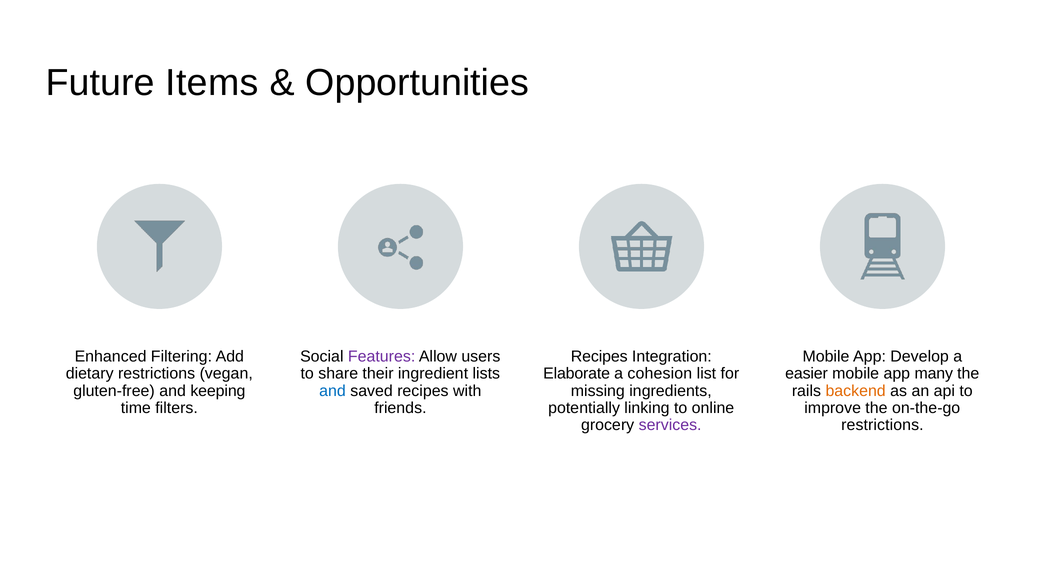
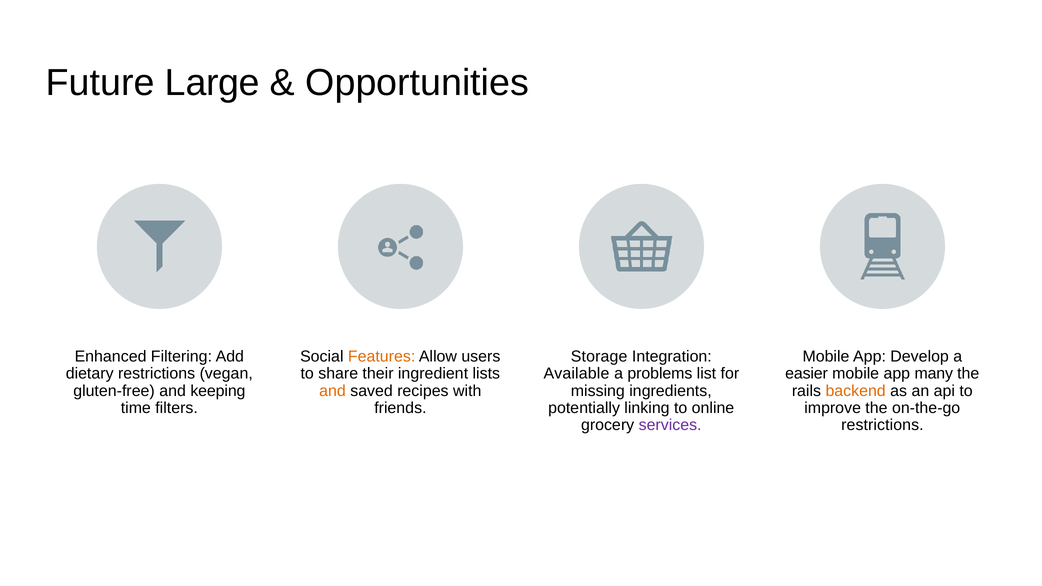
Items: Items -> Large
Features colour: purple -> orange
Recipes at (599, 357): Recipes -> Storage
Elaborate: Elaborate -> Available
cohesion: cohesion -> problems
and at (333, 391) colour: blue -> orange
